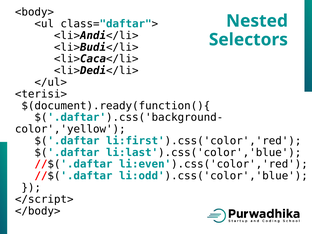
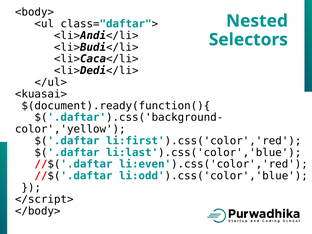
<terisi>: <terisi> -> <kuasai>
